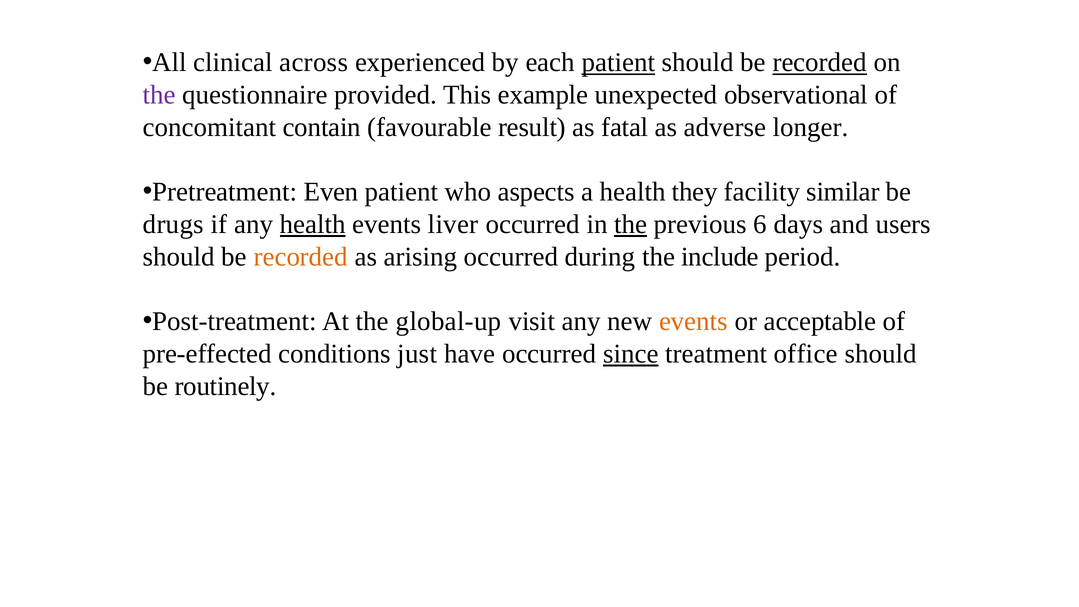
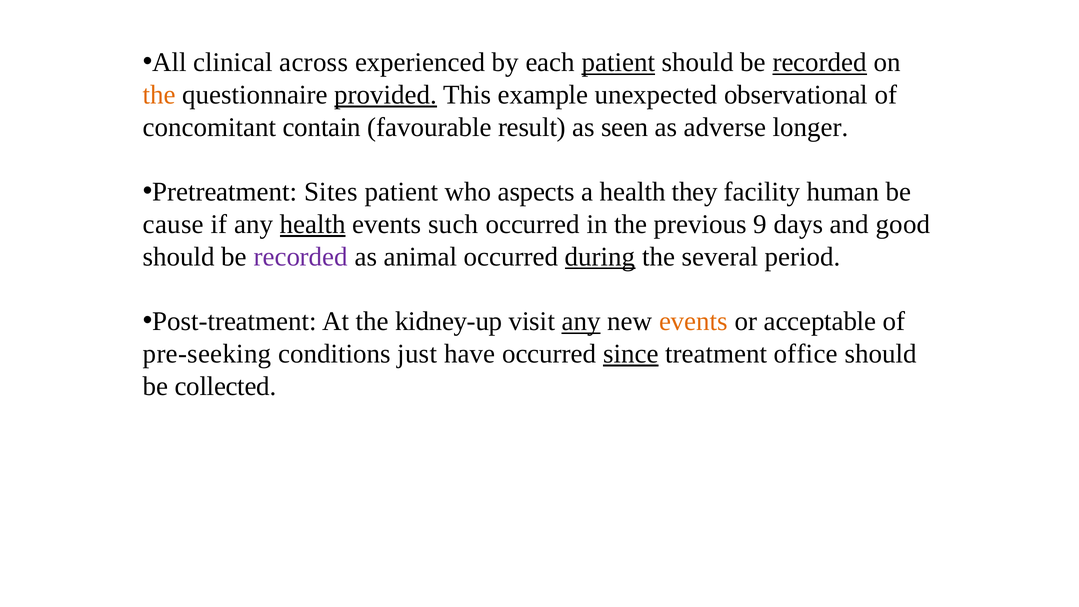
the at (159, 95) colour: purple -> orange
provided underline: none -> present
fatal: fatal -> seen
Even: Even -> Sites
similar: similar -> human
drugs: drugs -> cause
liver: liver -> such
the at (631, 224) underline: present -> none
6: 6 -> 9
users: users -> good
recorded at (301, 257) colour: orange -> purple
arising: arising -> animal
during underline: none -> present
include: include -> several
global-up: global-up -> kidney-up
any at (581, 321) underline: none -> present
pre-effected: pre-effected -> pre-seeking
routinely: routinely -> collected
